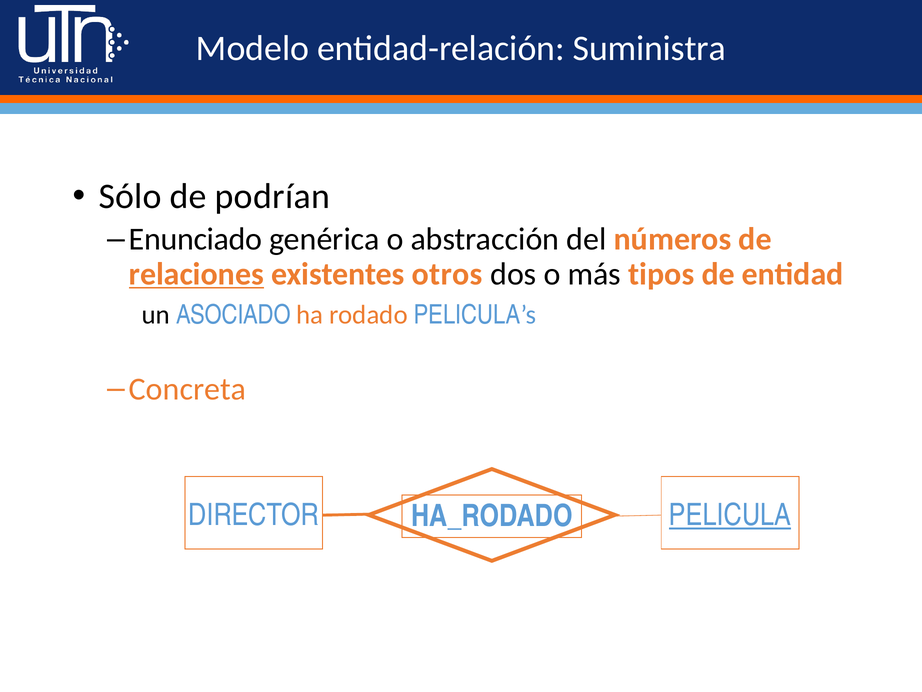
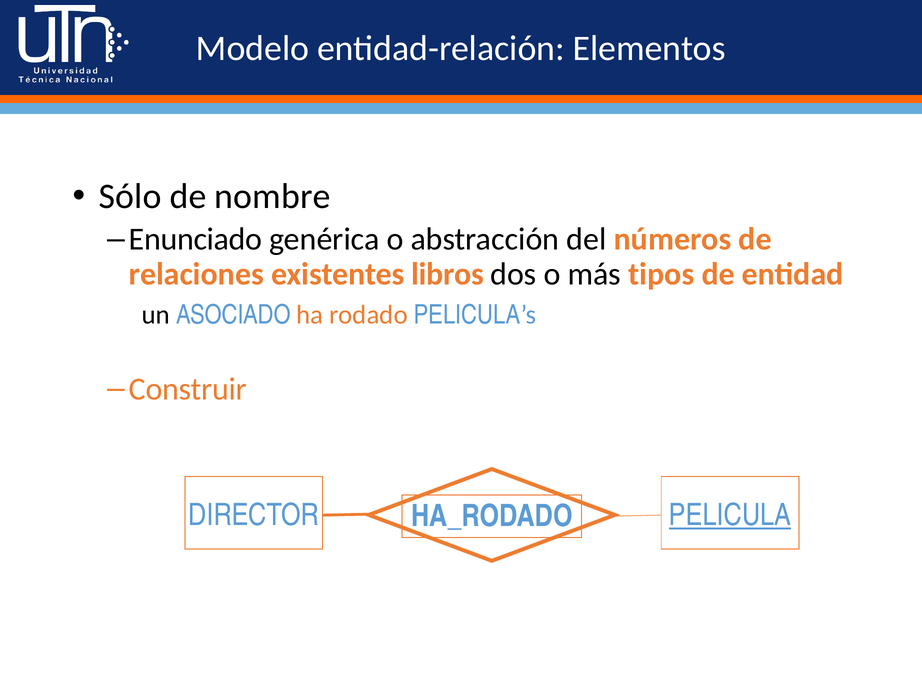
Suministra: Suministra -> Elementos
podrían: podrían -> nombre
relaciones underline: present -> none
otros: otros -> libros
Concreta: Concreta -> Construir
